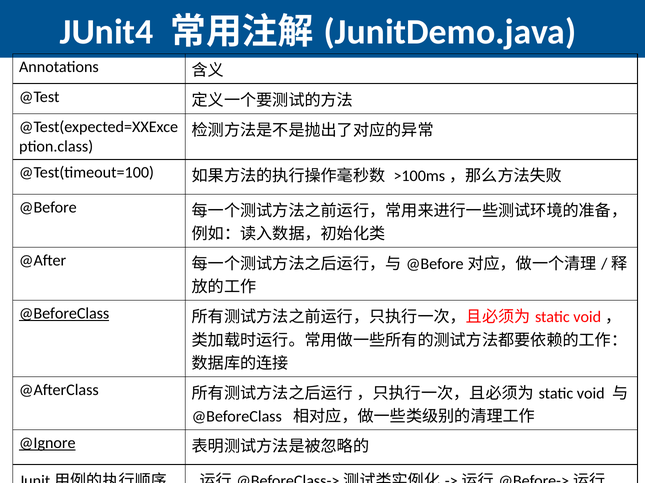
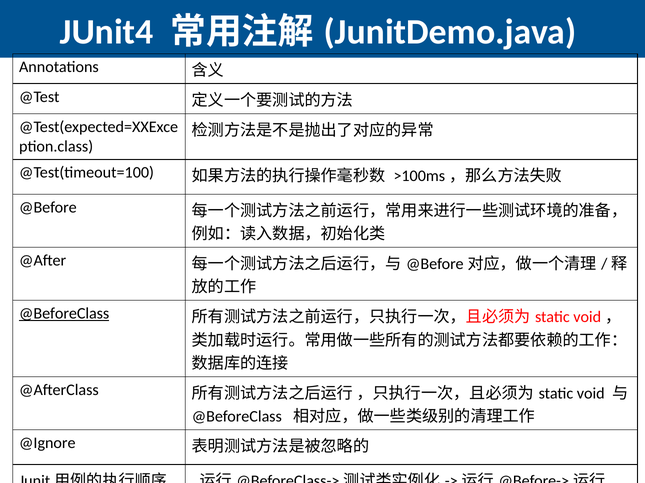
@Ignore underline: present -> none
